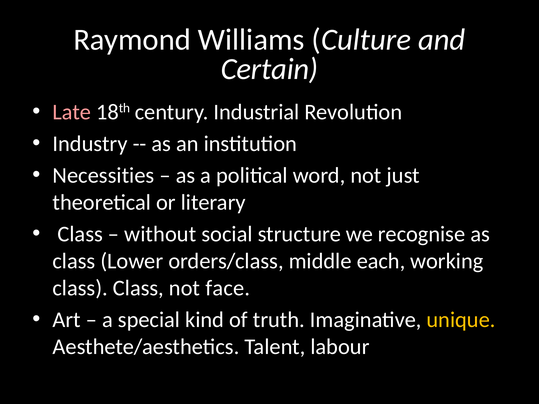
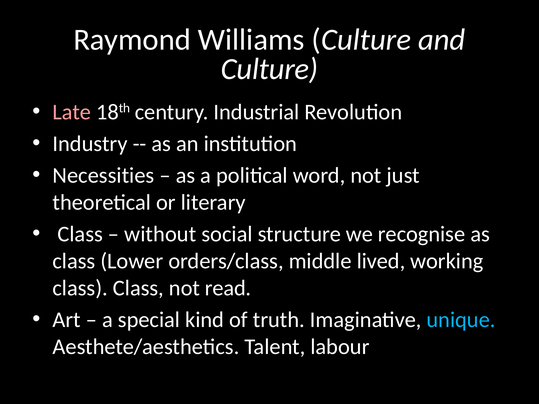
Certain at (270, 69): Certain -> Culture
each: each -> lived
face: face -> read
unique colour: yellow -> light blue
